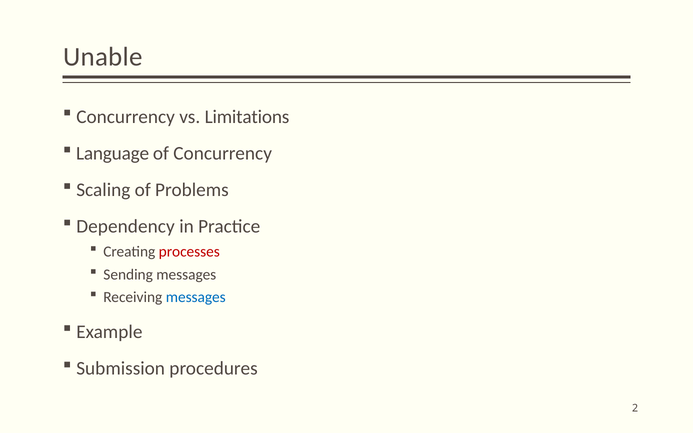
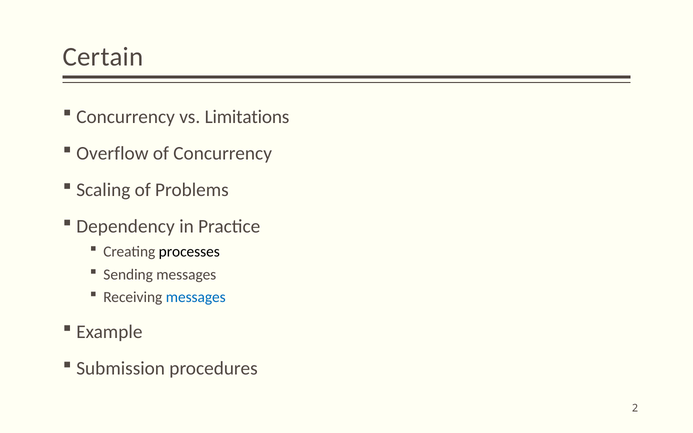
Unable: Unable -> Certain
Language: Language -> Overflow
processes colour: red -> black
